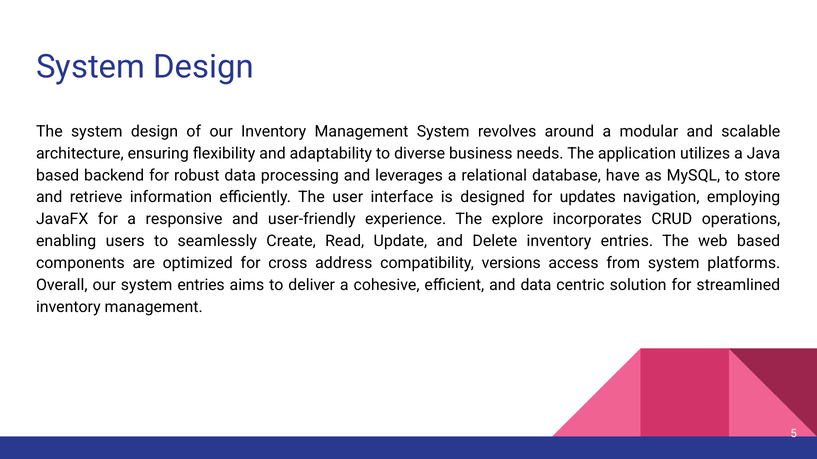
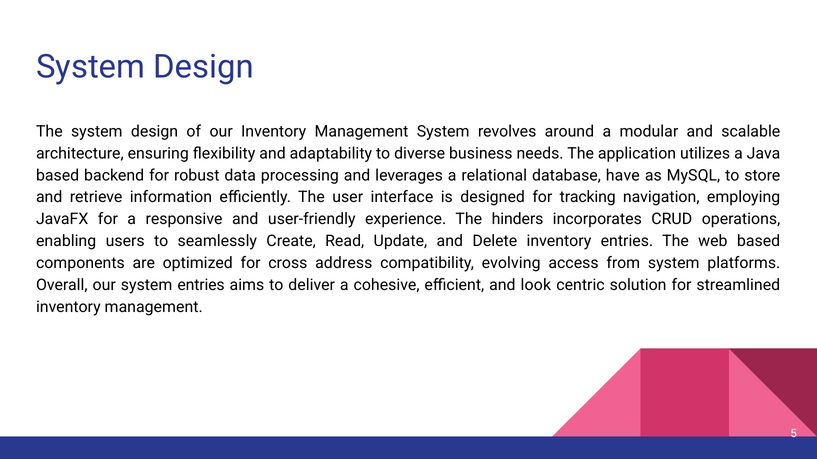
updates: updates -> tracking
explore: explore -> hinders
versions: versions -> evolving
and data: data -> look
